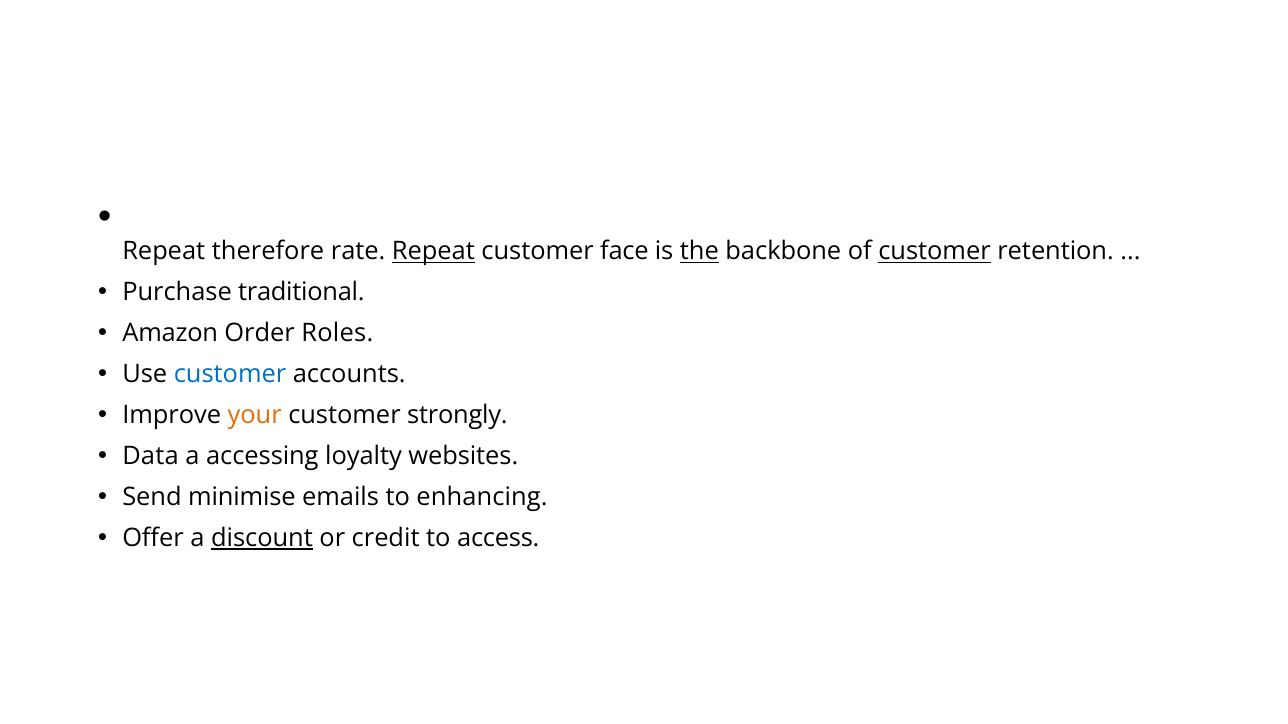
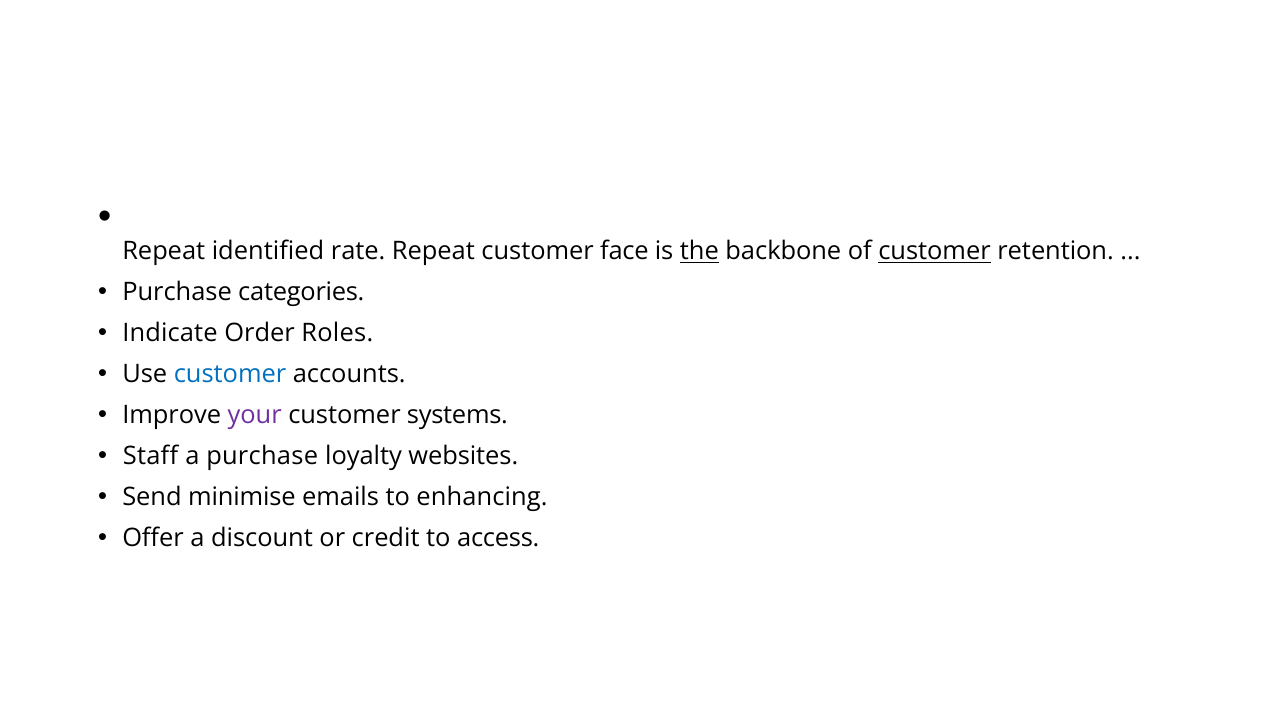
therefore: therefore -> identified
Repeat at (433, 252) underline: present -> none
traditional: traditional -> categories
Amazon: Amazon -> Indicate
your colour: orange -> purple
strongly: strongly -> systems
Data: Data -> Staff
a accessing: accessing -> purchase
discount underline: present -> none
